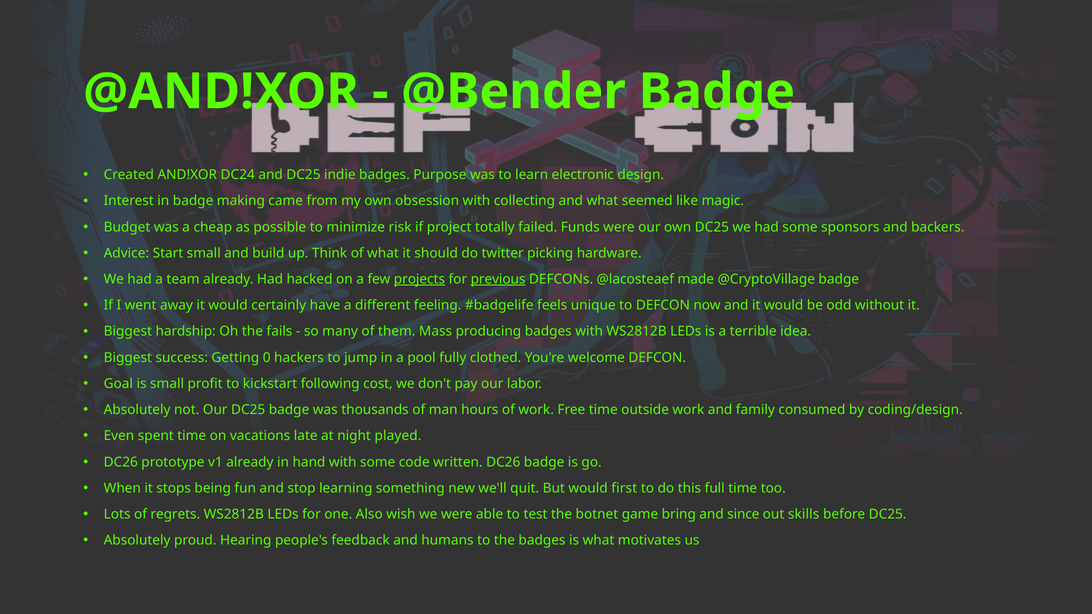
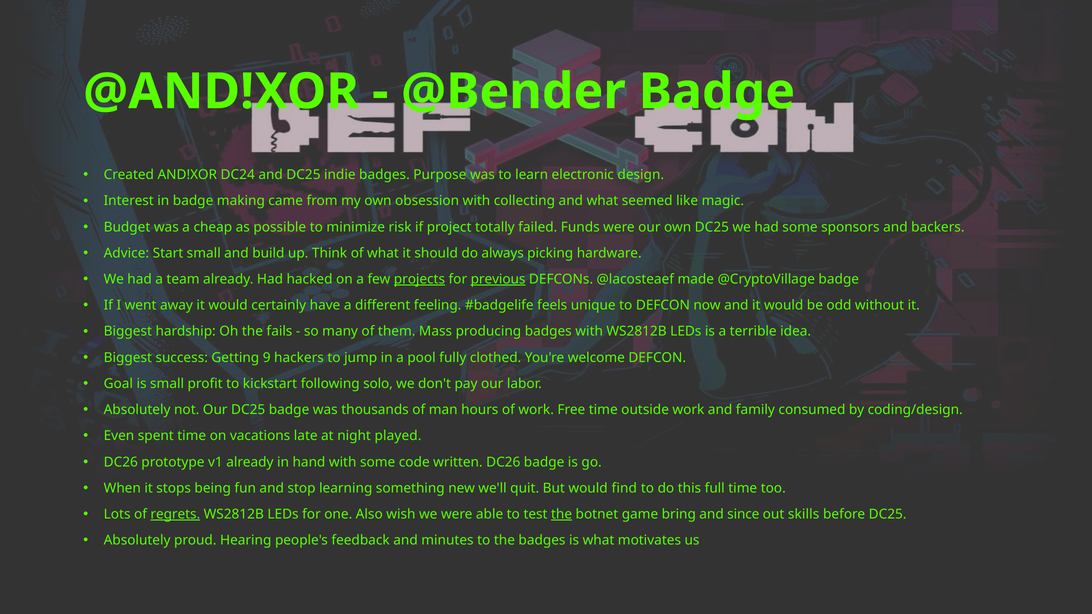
twitter: twitter -> always
0: 0 -> 9
cost: cost -> solo
first: first -> find
regrets underline: none -> present
the at (562, 514) underline: none -> present
humans: humans -> minutes
